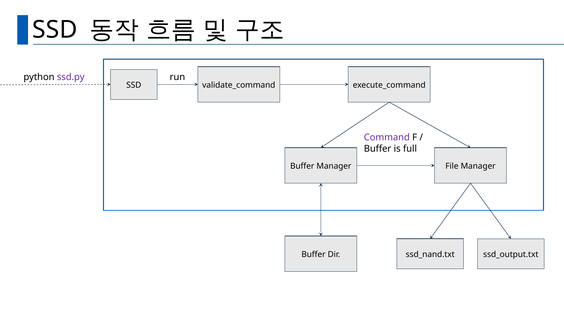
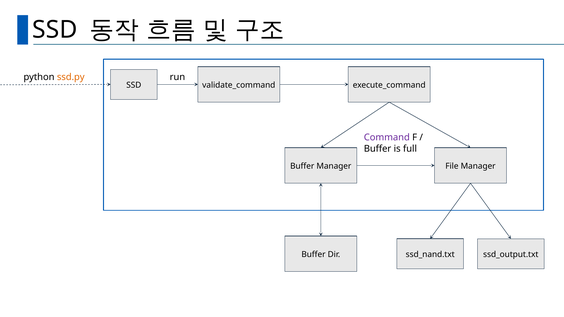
ssd.py colour: purple -> orange
